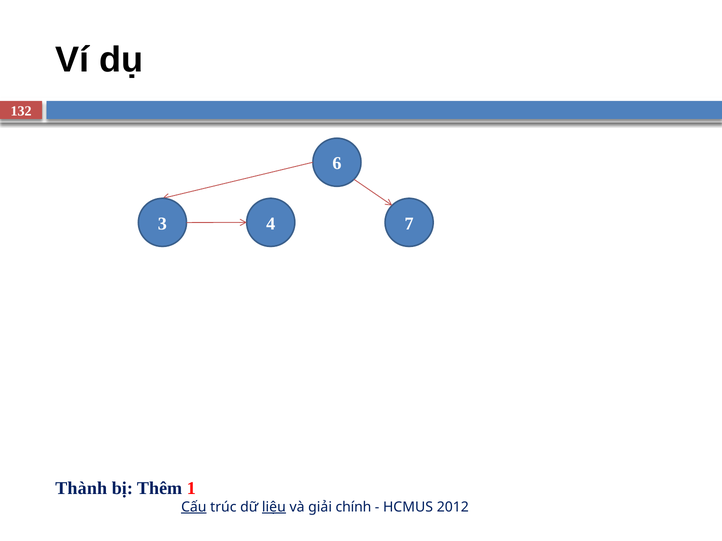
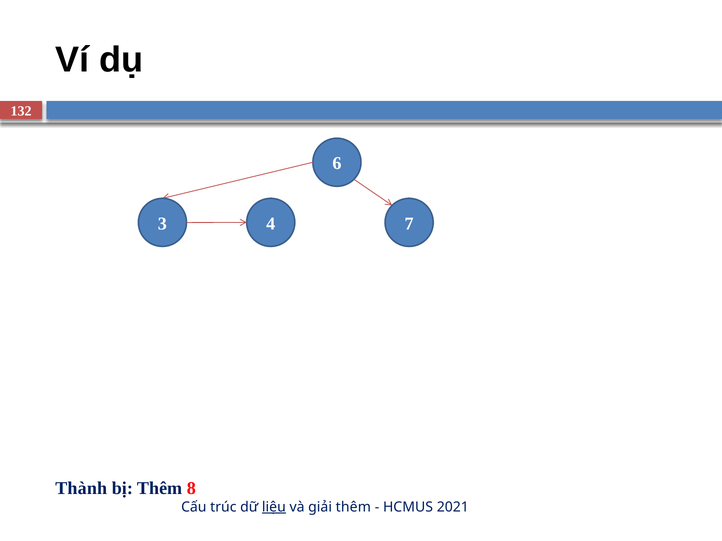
1: 1 -> 8
Cấu underline: present -> none
giải chính: chính -> thêm
2012: 2012 -> 2021
